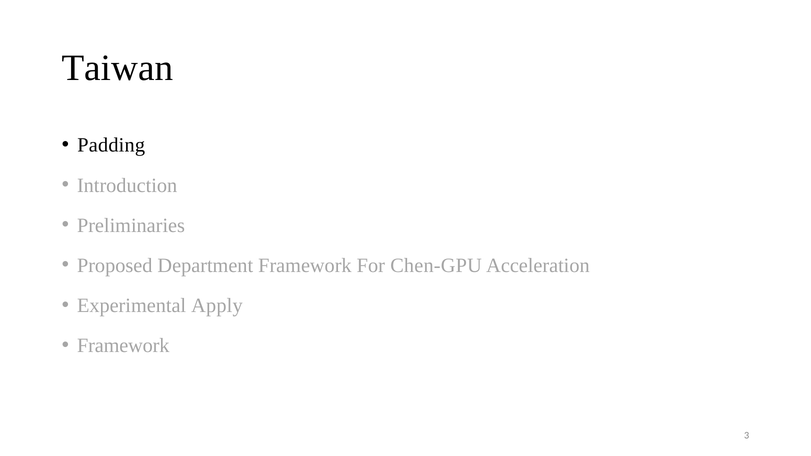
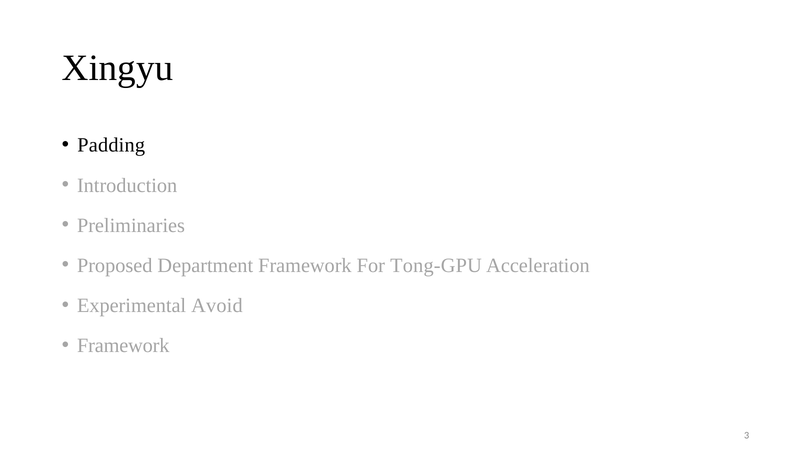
Taiwan: Taiwan -> Xingyu
Chen-GPU: Chen-GPU -> Tong-GPU
Apply: Apply -> Avoid
